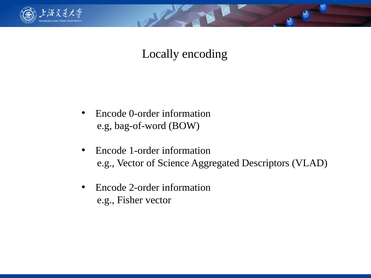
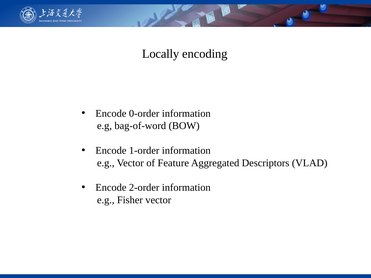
Science: Science -> Feature
